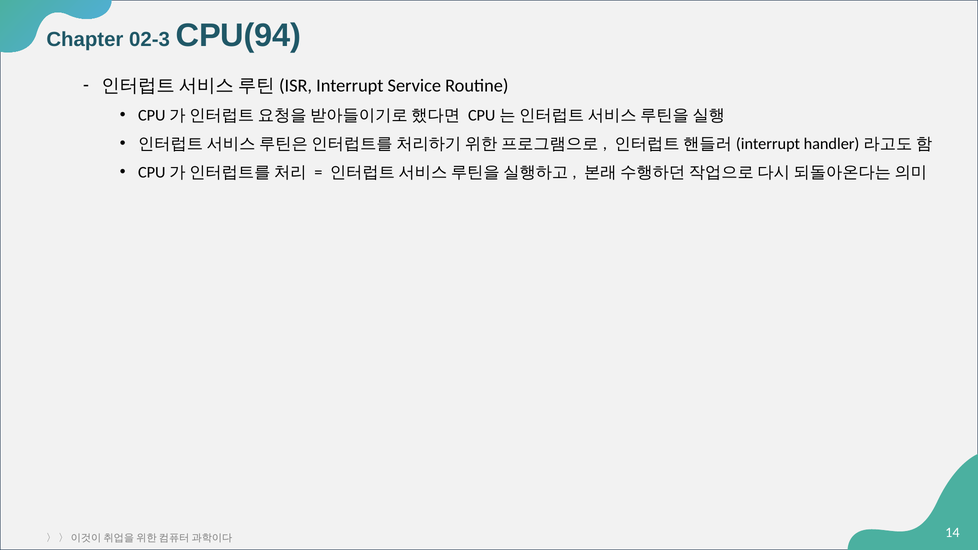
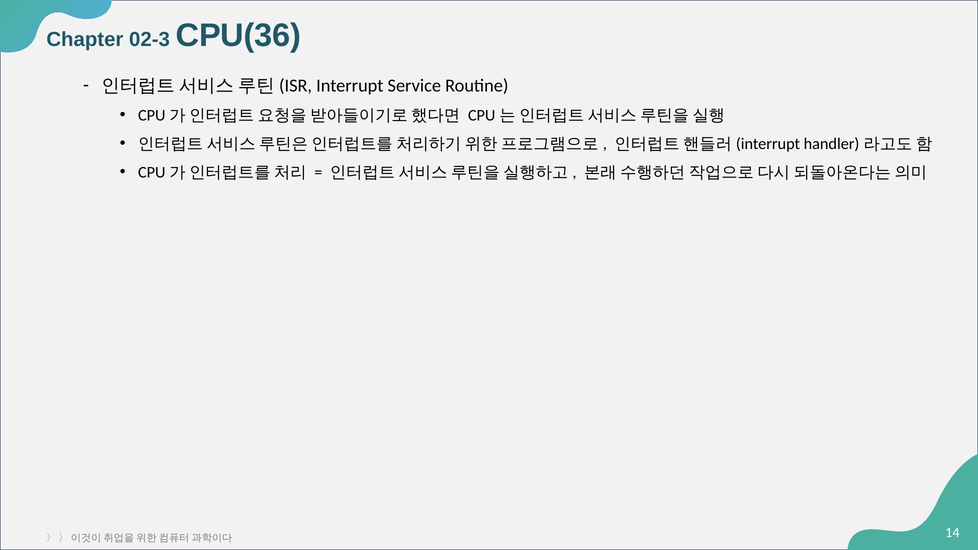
CPU(94: CPU(94 -> CPU(36
